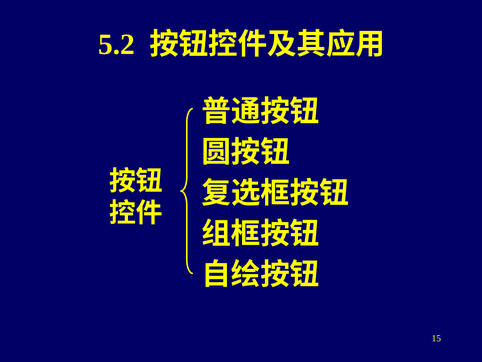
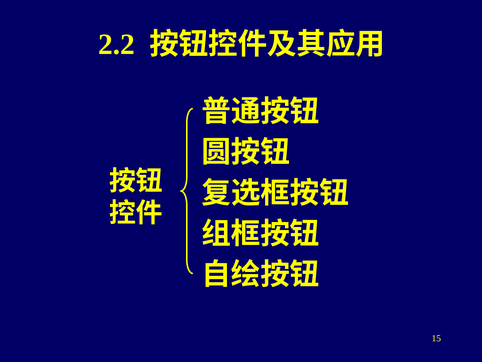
5.2: 5.2 -> 2.2
